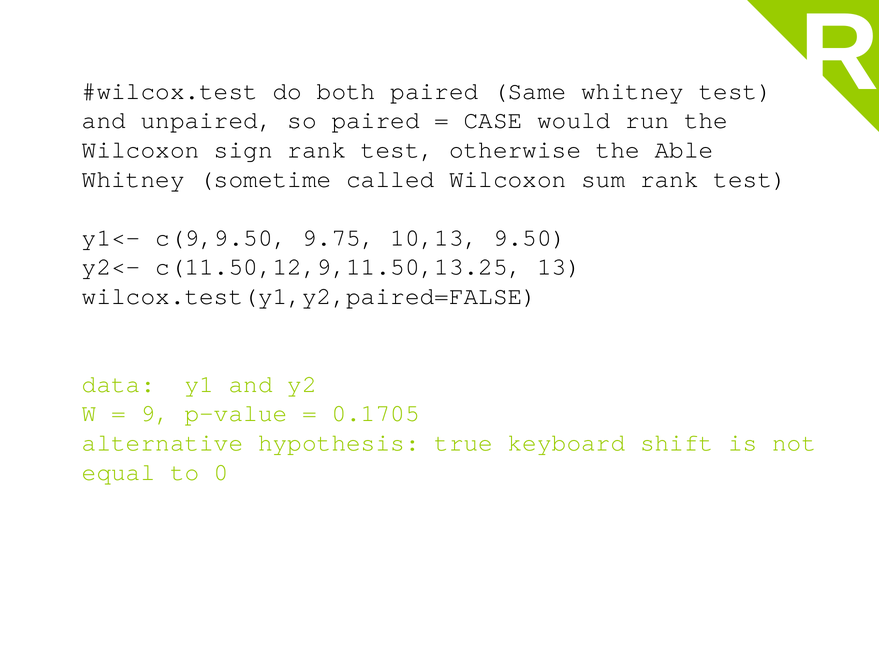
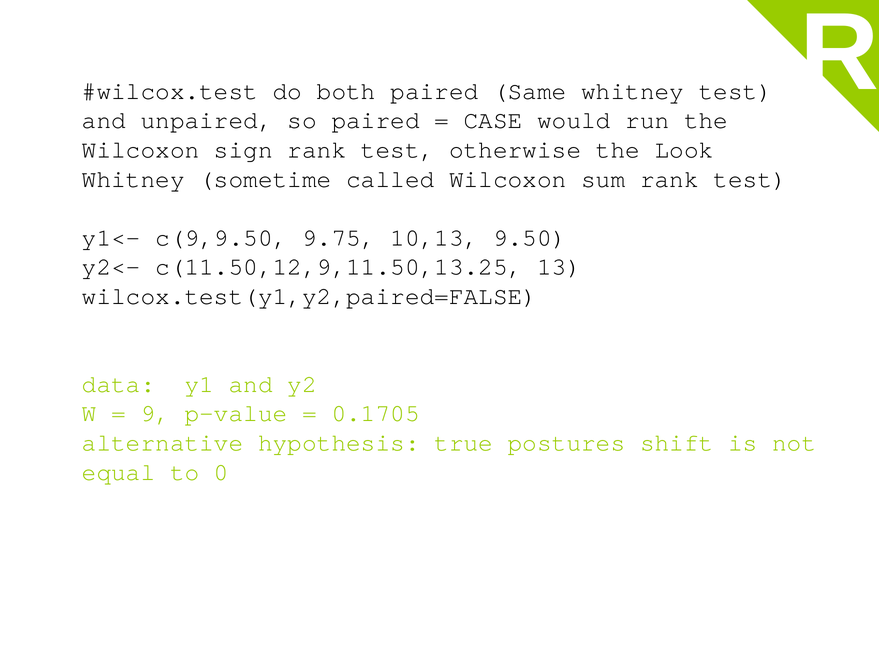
Able: Able -> Look
keyboard: keyboard -> postures
